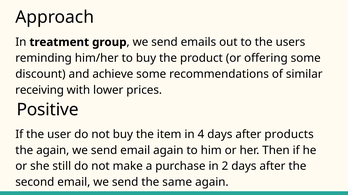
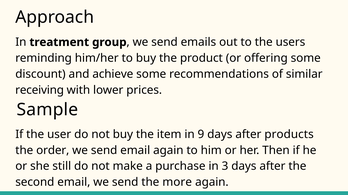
Positive: Positive -> Sample
4: 4 -> 9
the again: again -> order
2: 2 -> 3
same: same -> more
